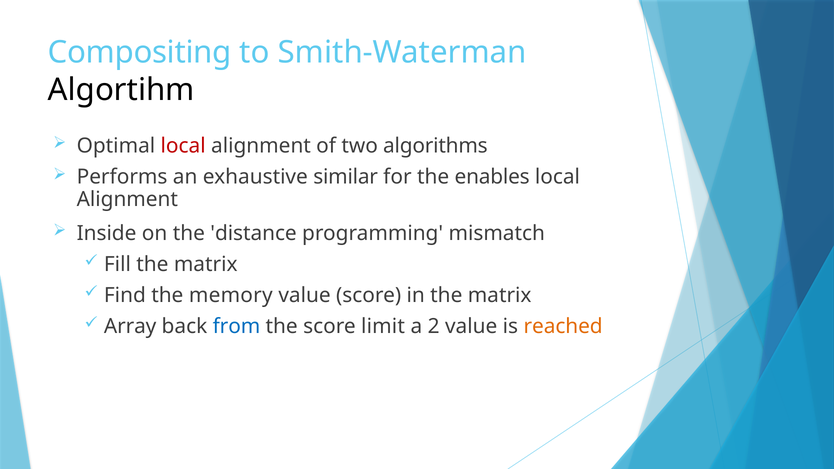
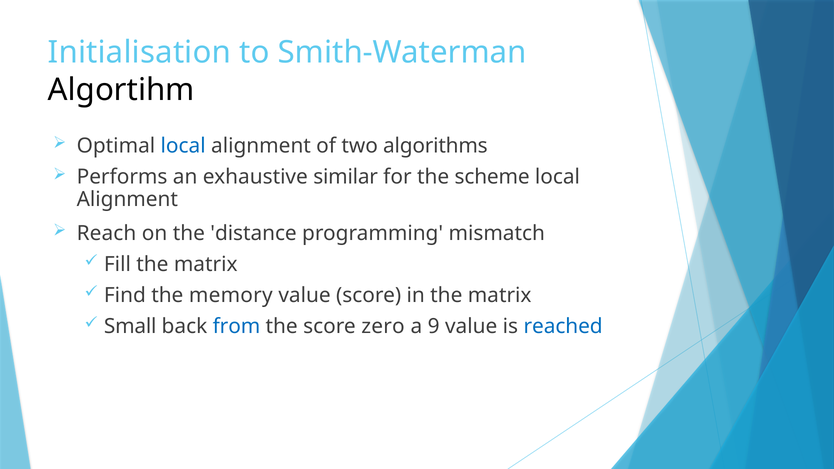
Compositing: Compositing -> Initialisation
local at (183, 146) colour: red -> blue
enables: enables -> scheme
Inside: Inside -> Reach
Array: Array -> Small
limit: limit -> zero
2: 2 -> 9
reached colour: orange -> blue
